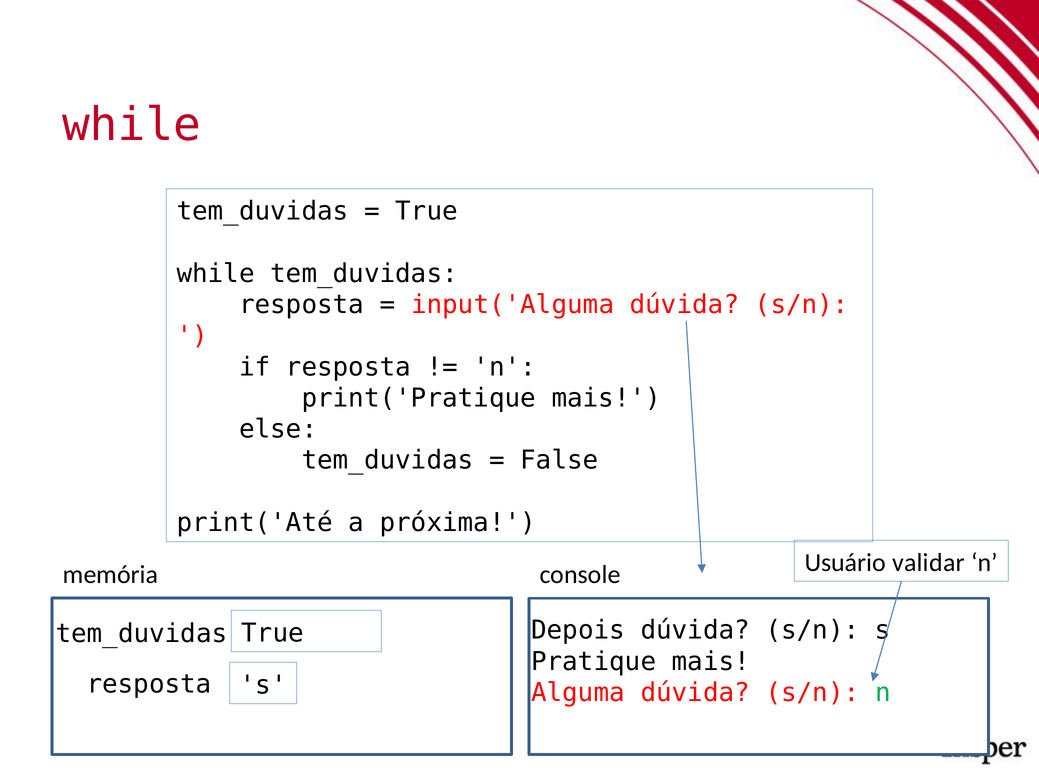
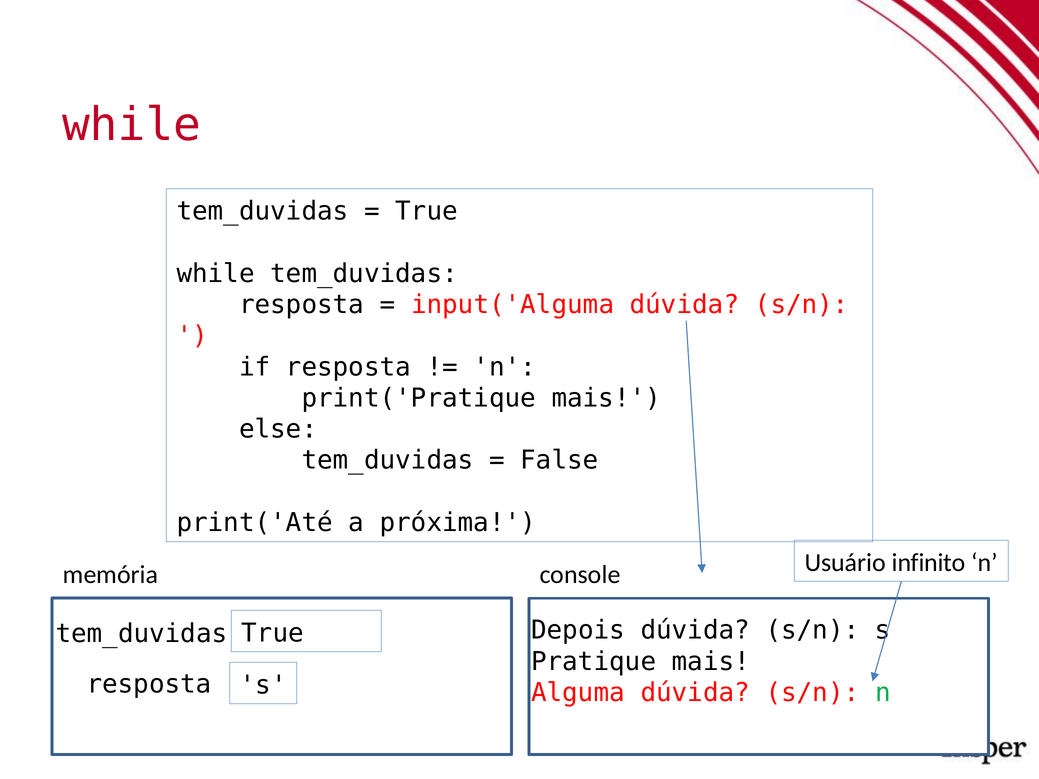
validar: validar -> infinito
